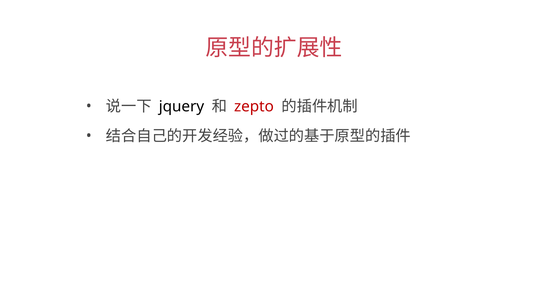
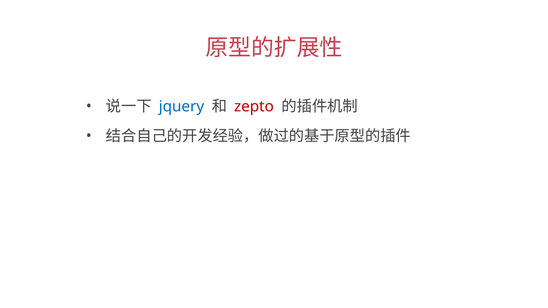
jquery colour: black -> blue
